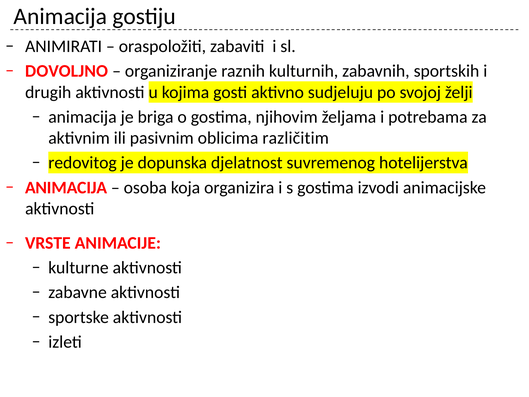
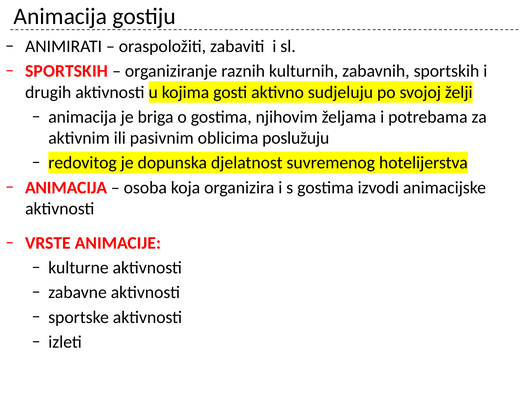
DOVOLJNO at (67, 71): DOVOLJNO -> SPORTSKIH
različitim: različitim -> poslužuju
